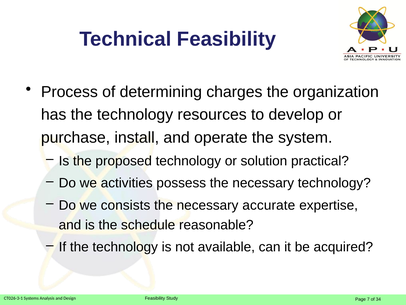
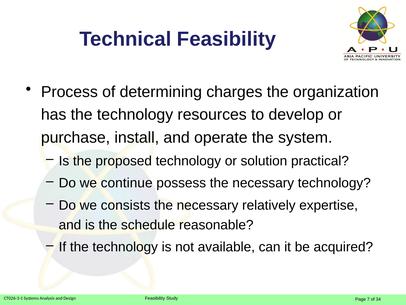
activities: activities -> continue
accurate: accurate -> relatively
